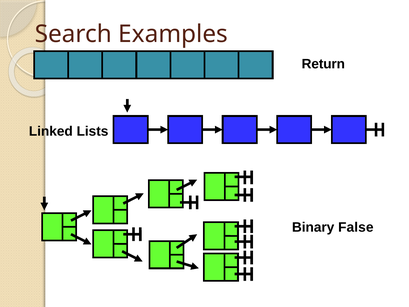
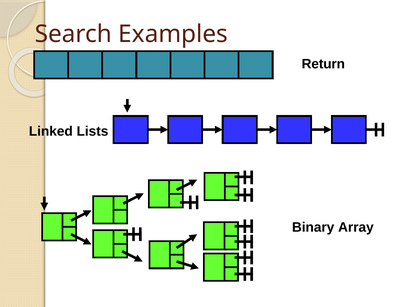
False: False -> Array
